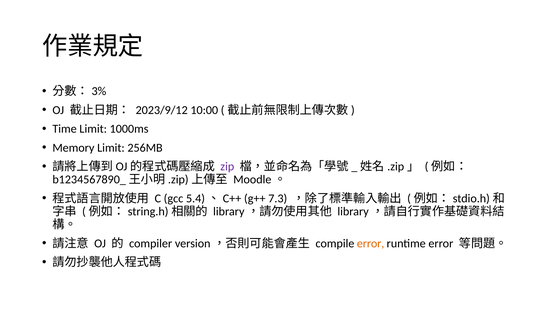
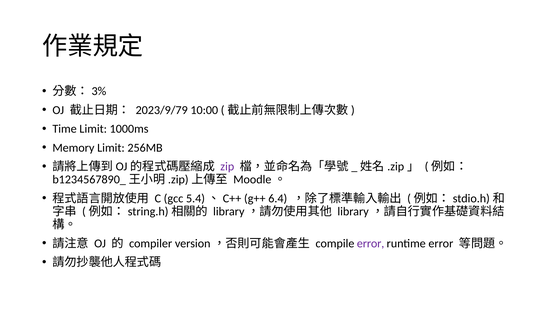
2023/9/12: 2023/9/12 -> 2023/9/79
7.3: 7.3 -> 6.4
error at (371, 243) colour: orange -> purple
